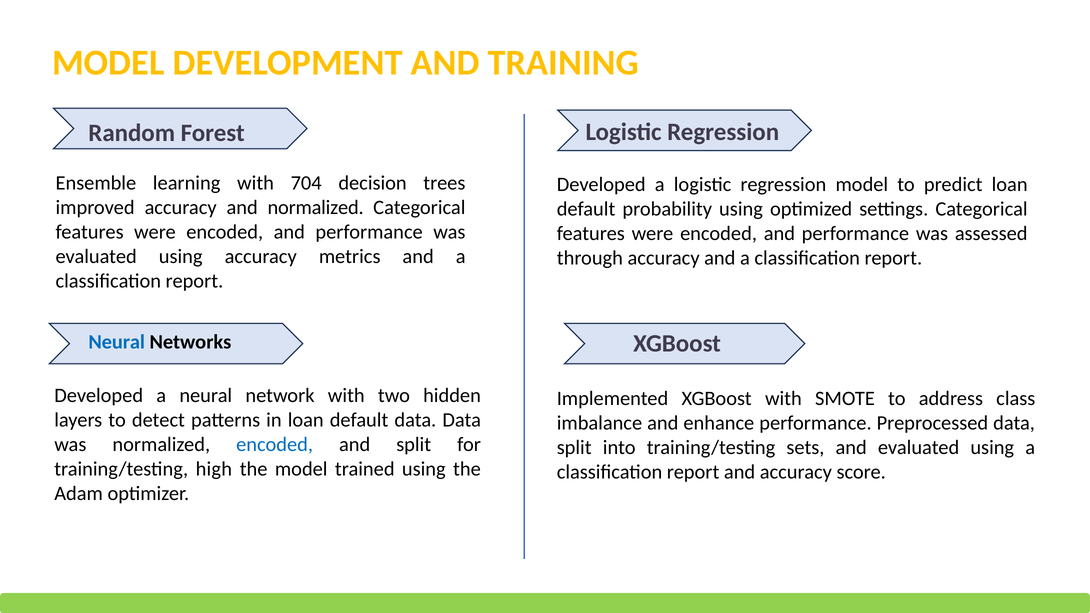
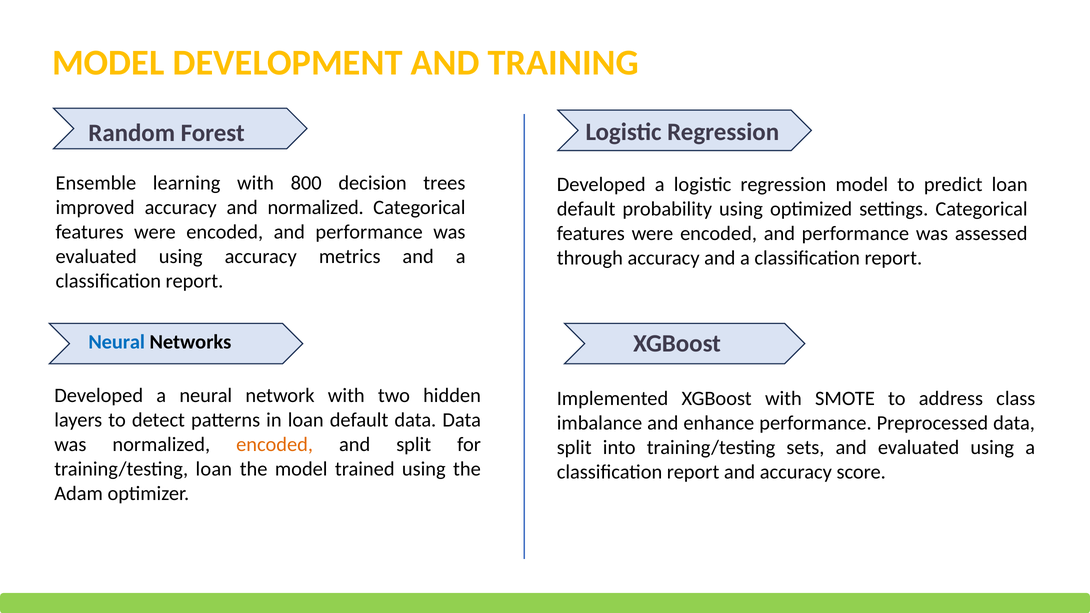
704: 704 -> 800
encoded at (275, 445) colour: blue -> orange
training/testing high: high -> loan
